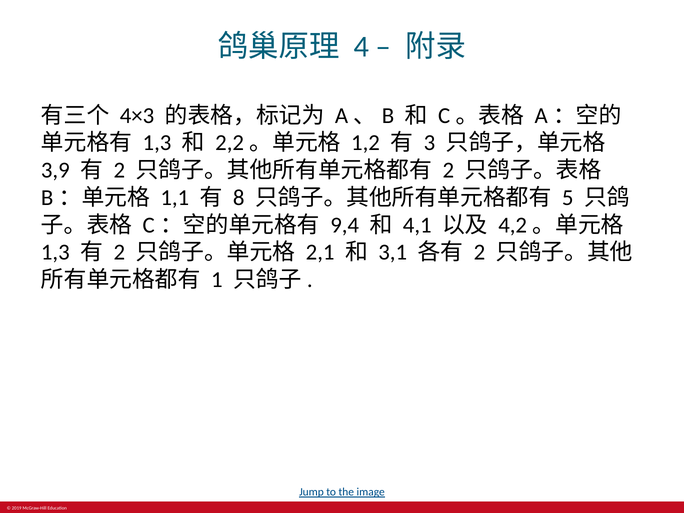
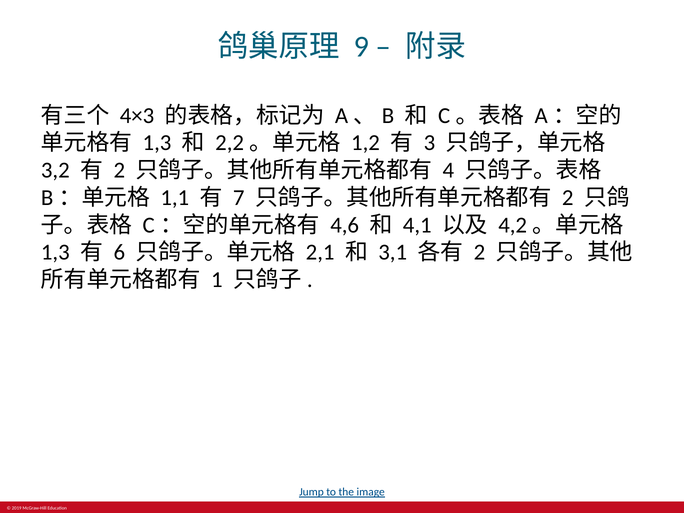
4: 4 -> 9
3,9: 3,9 -> 3,2
2 at (448, 170): 2 -> 4
8: 8 -> 7
5 at (568, 198): 5 -> 2
9,4: 9,4 -> 4,6
2 at (119, 252): 2 -> 6
